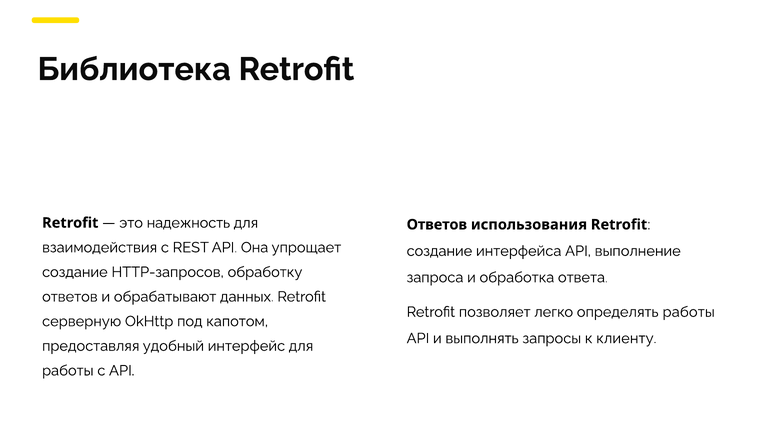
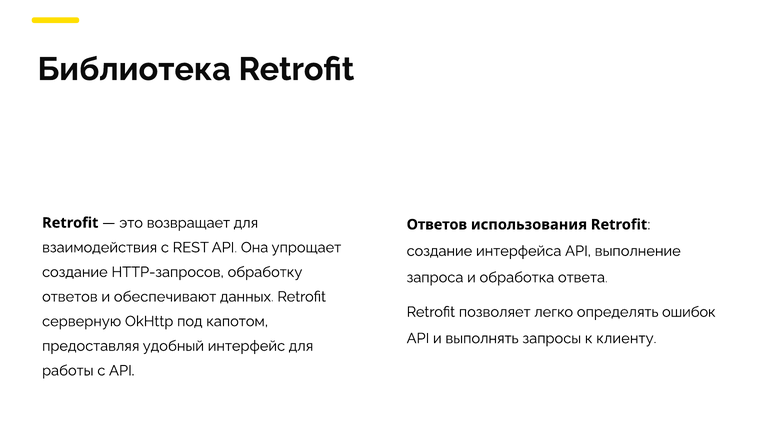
надежность: надежность -> возвращает
обрабатывают: обрабатывают -> обеспечивают
определять работы: работы -> ошибок
